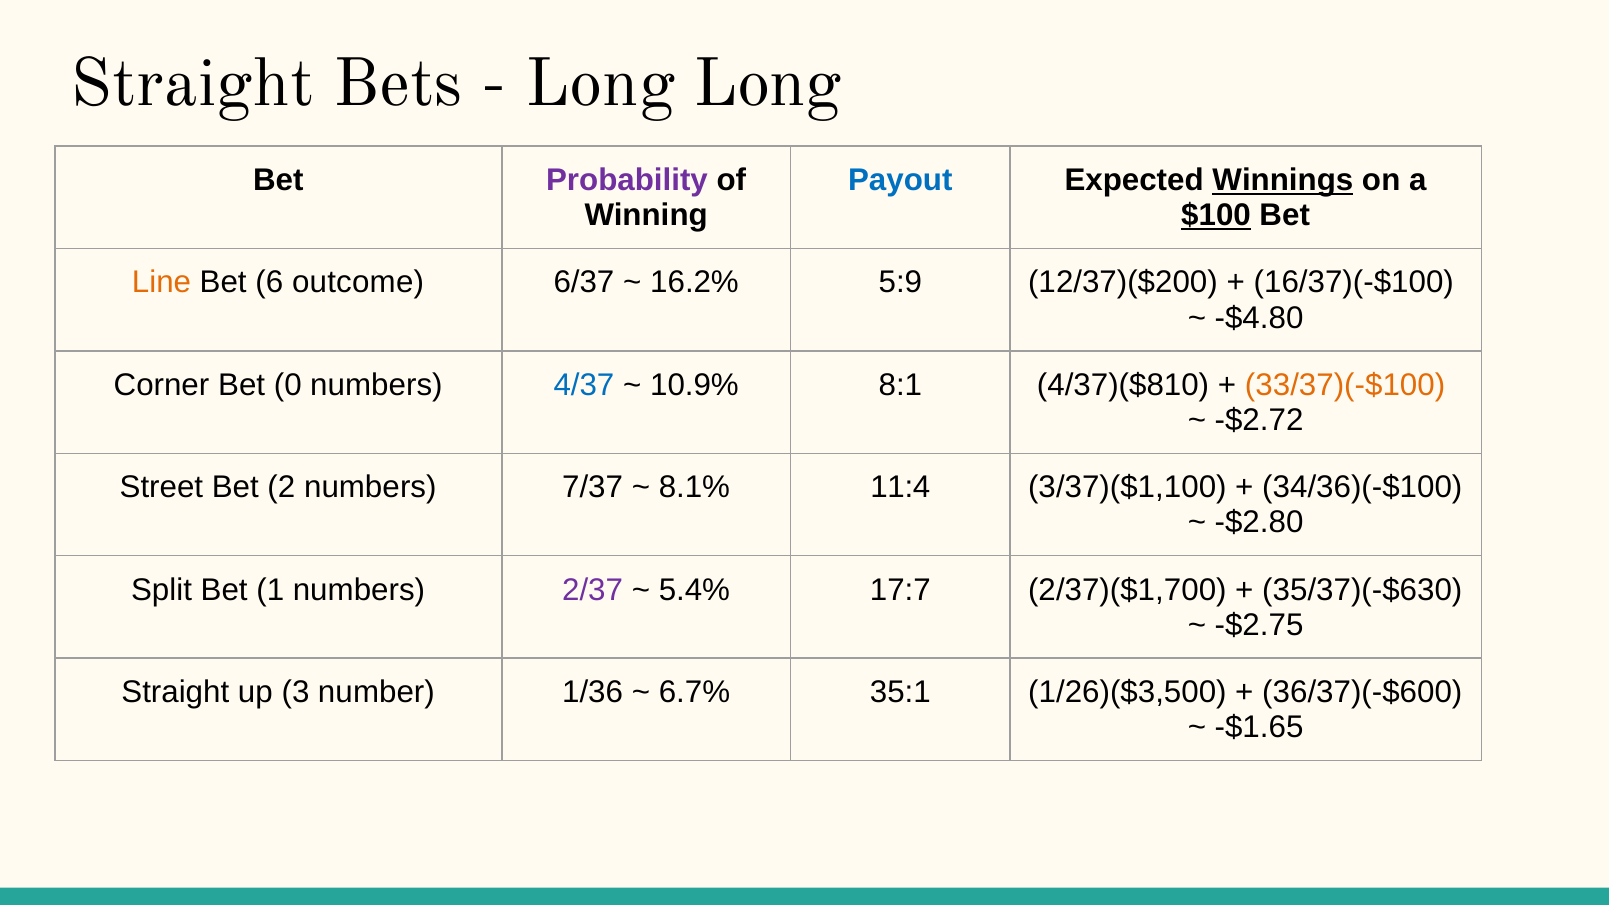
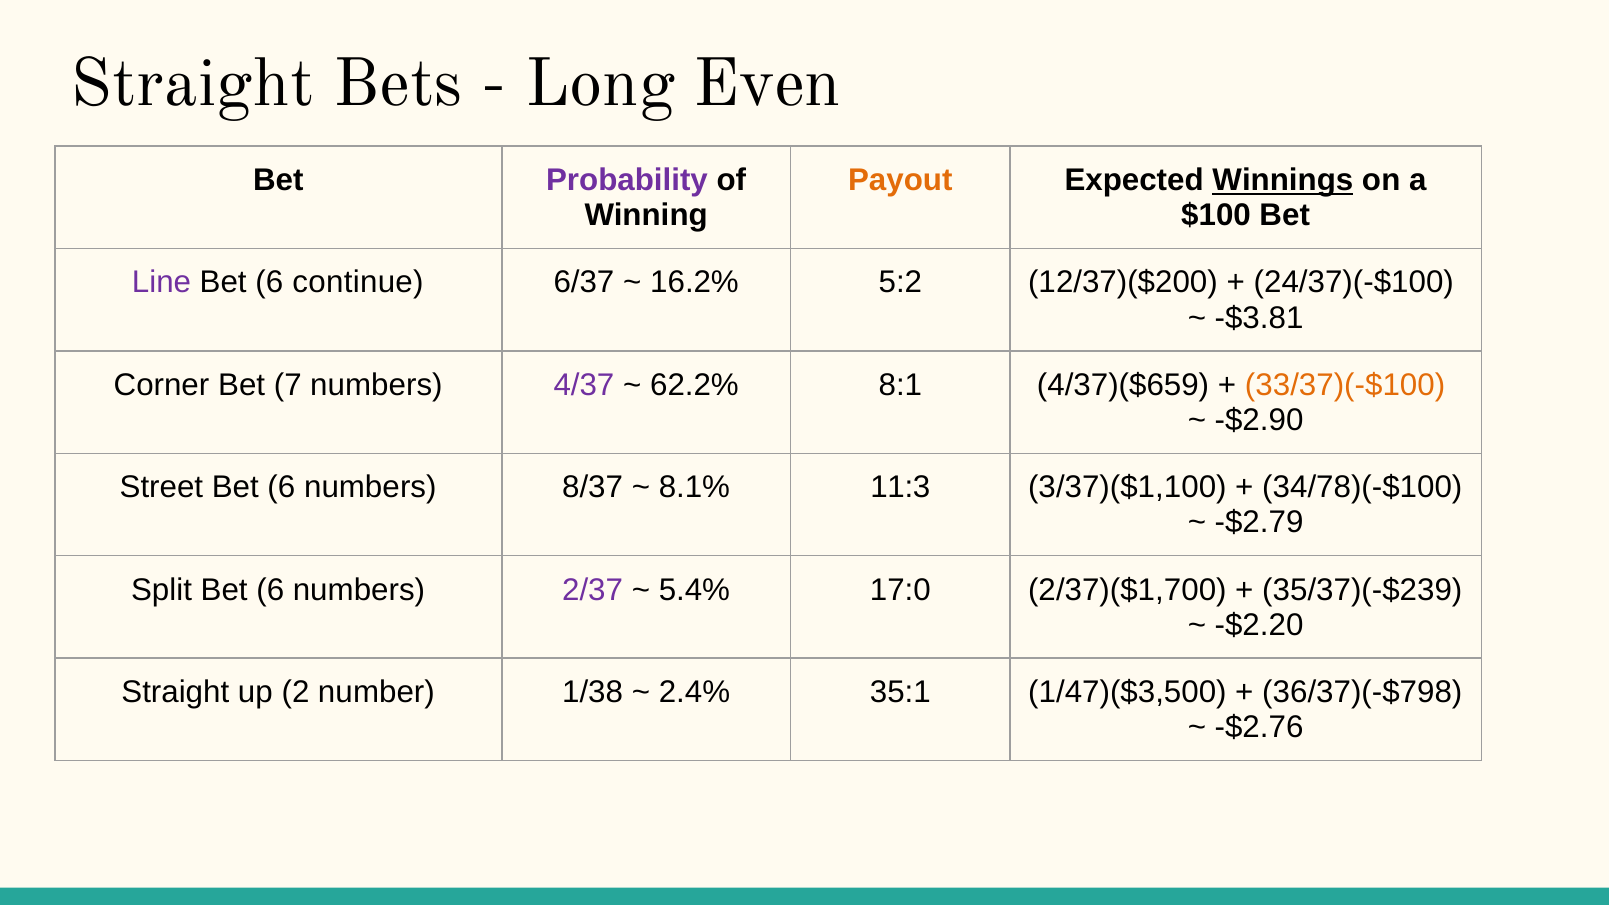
Long Long: Long -> Even
Payout colour: blue -> orange
$100 underline: present -> none
Line colour: orange -> purple
outcome: outcome -> continue
5:9: 5:9 -> 5:2
16/37)(-$100: 16/37)(-$100 -> 24/37)(-$100
-$4.80: -$4.80 -> -$3.81
0: 0 -> 7
4/37 colour: blue -> purple
10.9%: 10.9% -> 62.2%
4/37)($810: 4/37)($810 -> 4/37)($659
-$2.72: -$2.72 -> -$2.90
Street Bet 2: 2 -> 6
7/37: 7/37 -> 8/37
11:4: 11:4 -> 11:3
34/36)(-$100: 34/36)(-$100 -> 34/78)(-$100
-$2.80: -$2.80 -> -$2.79
Split Bet 1: 1 -> 6
17:7: 17:7 -> 17:0
35/37)(-$630: 35/37)(-$630 -> 35/37)(-$239
-$2.75: -$2.75 -> -$2.20
3: 3 -> 2
1/36: 1/36 -> 1/38
6.7%: 6.7% -> 2.4%
1/26)($3,500: 1/26)($3,500 -> 1/47)($3,500
36/37)(-$600: 36/37)(-$600 -> 36/37)(-$798
-$1.65: -$1.65 -> -$2.76
